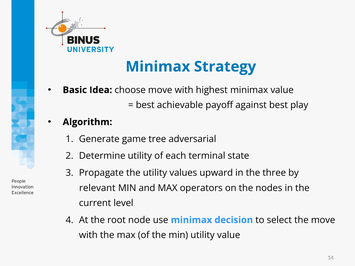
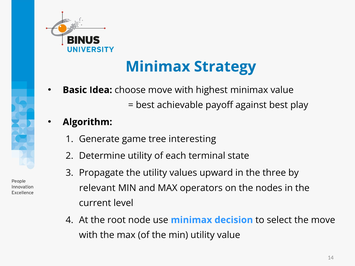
adversarial: adversarial -> interesting
